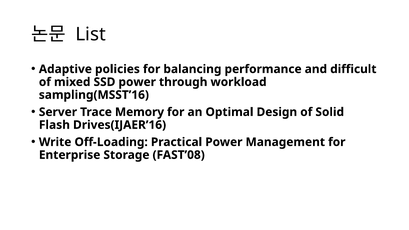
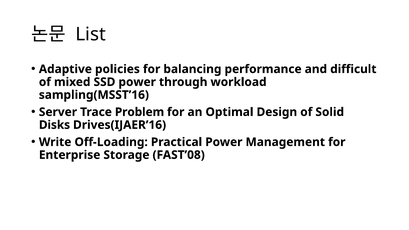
Memory: Memory -> Problem
Flash: Flash -> Disks
